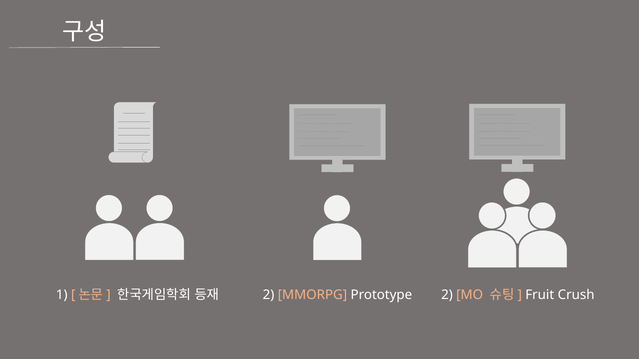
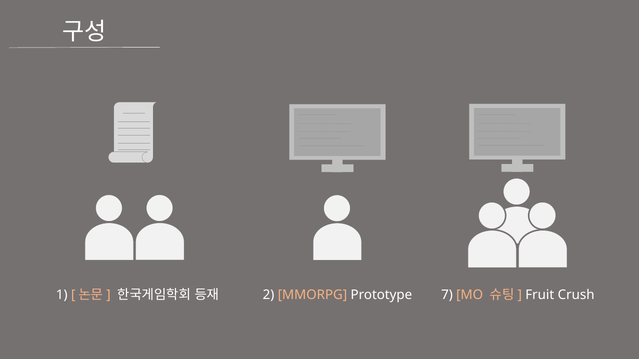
Prototype 2: 2 -> 7
